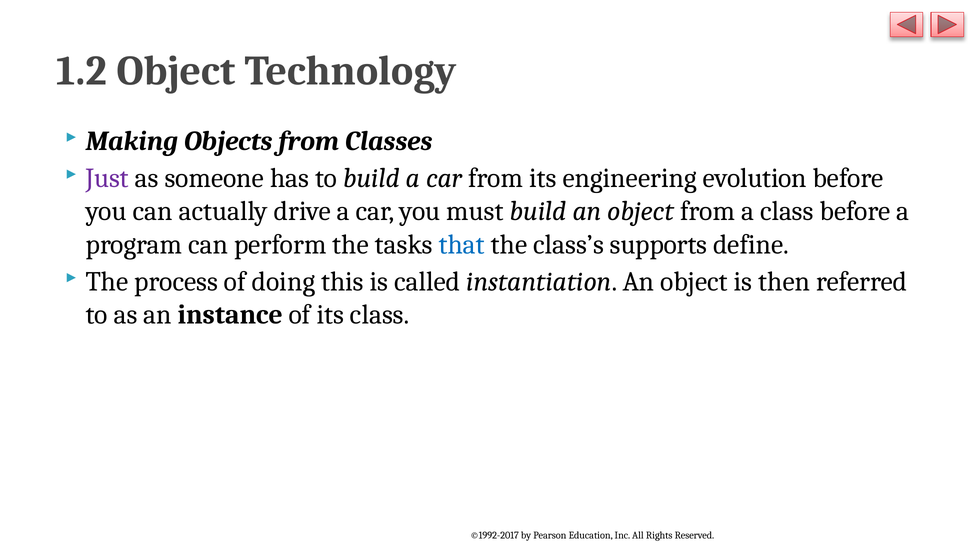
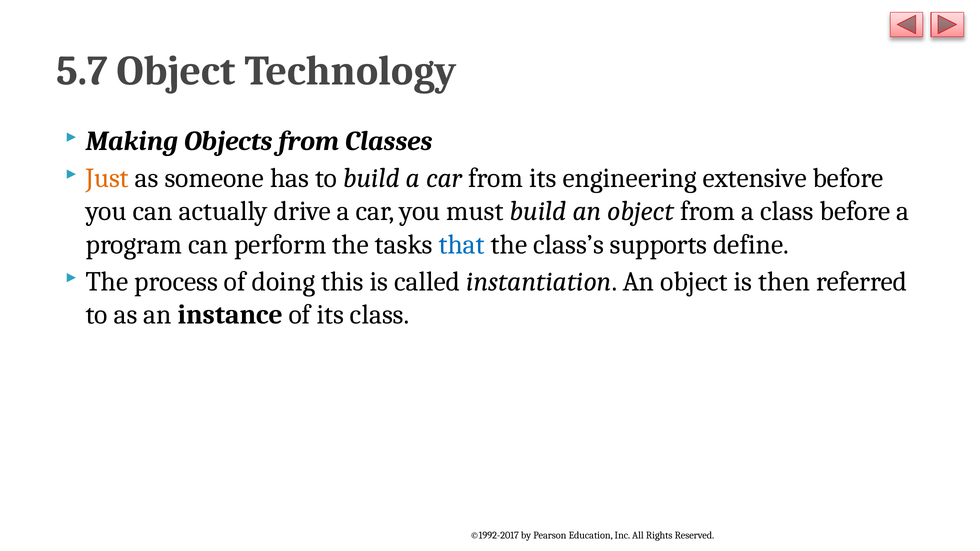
1.2: 1.2 -> 5.7
Just colour: purple -> orange
evolution: evolution -> extensive
